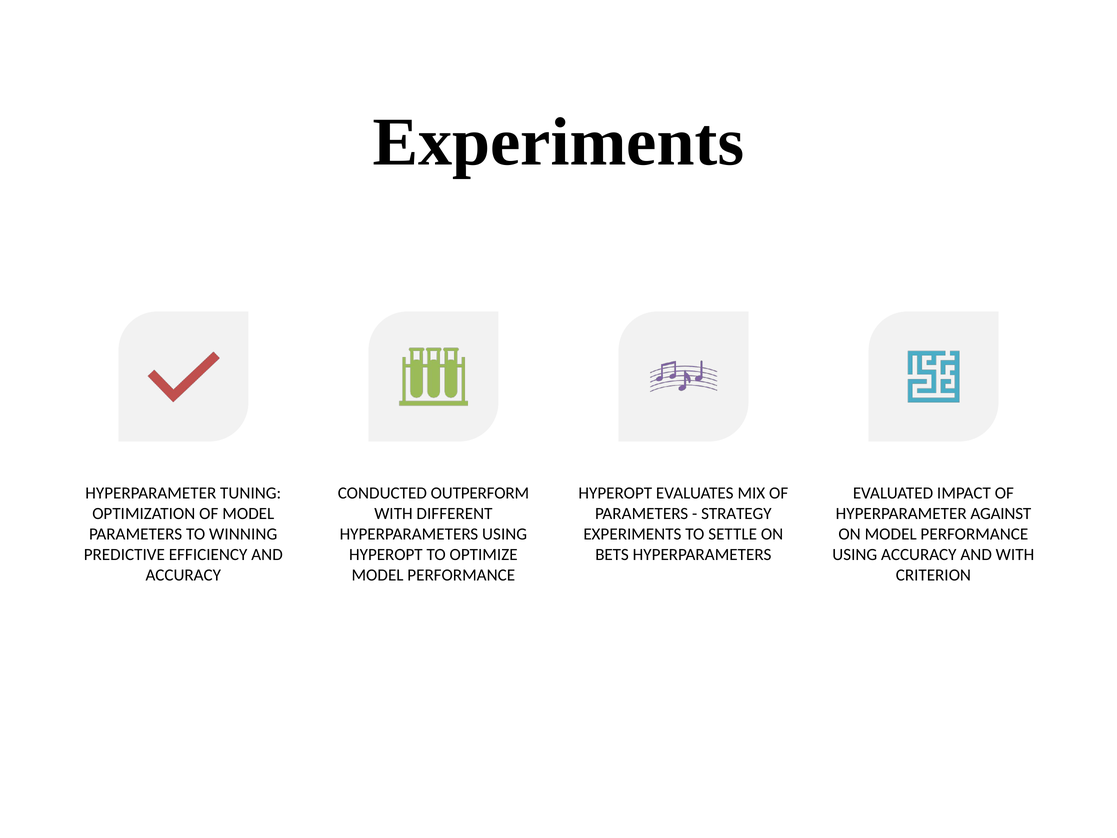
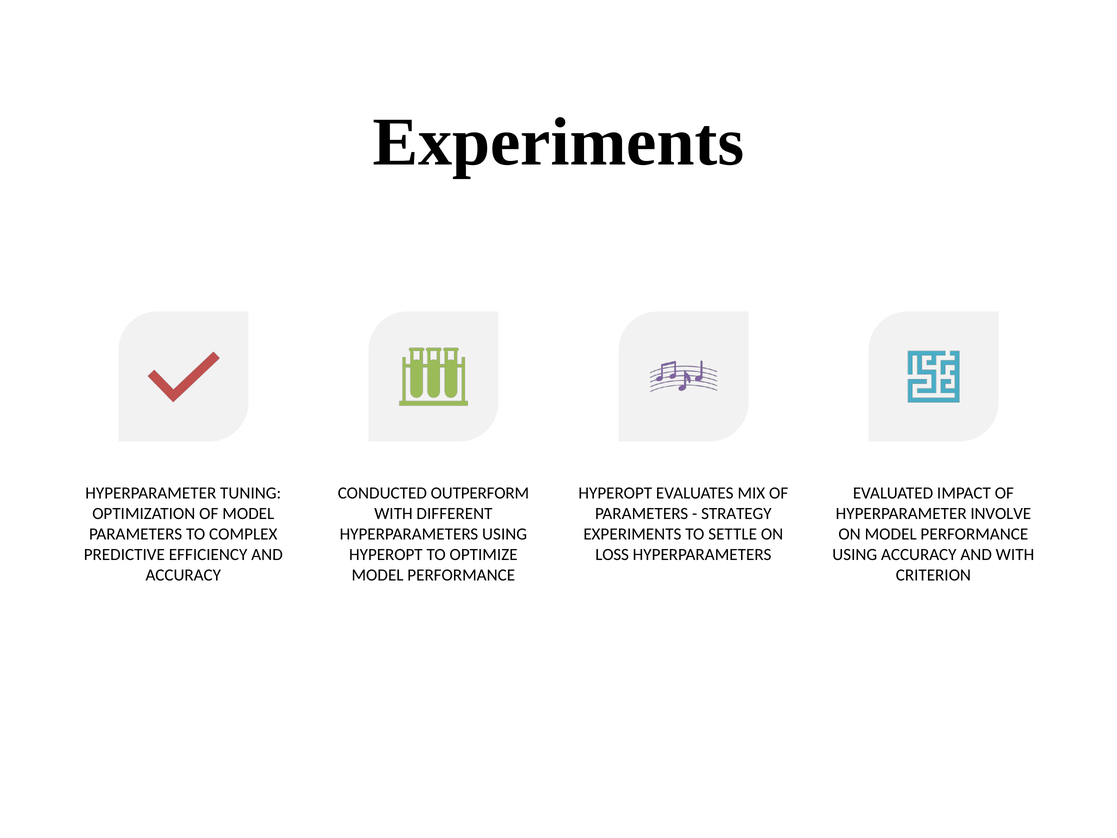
AGAINST: AGAINST -> INVOLVE
WINNING: WINNING -> COMPLEX
BETS: BETS -> LOSS
